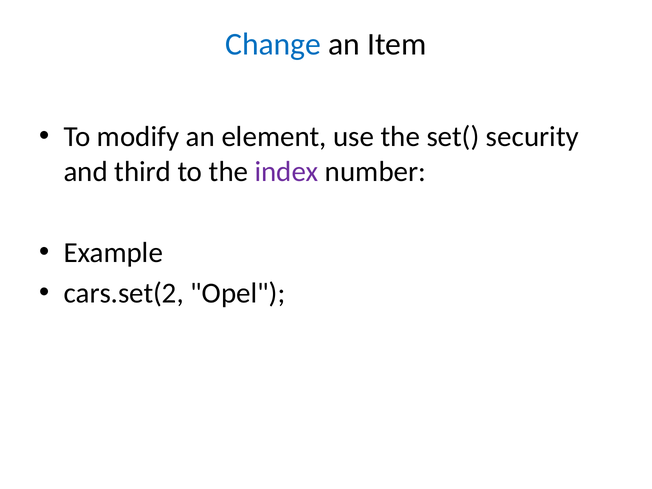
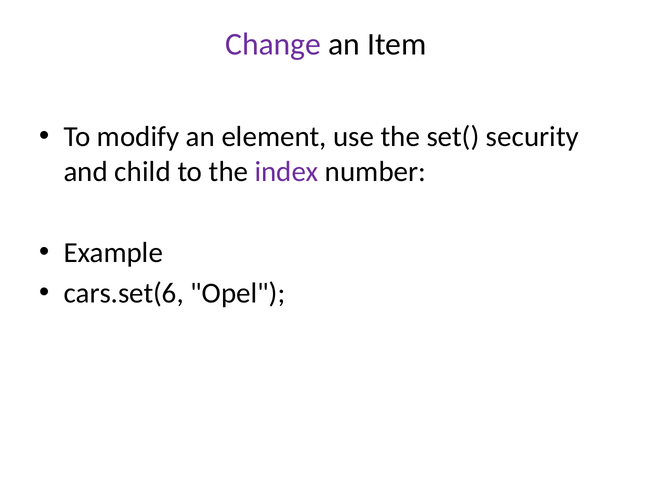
Change colour: blue -> purple
third: third -> child
cars.set(2: cars.set(2 -> cars.set(6
